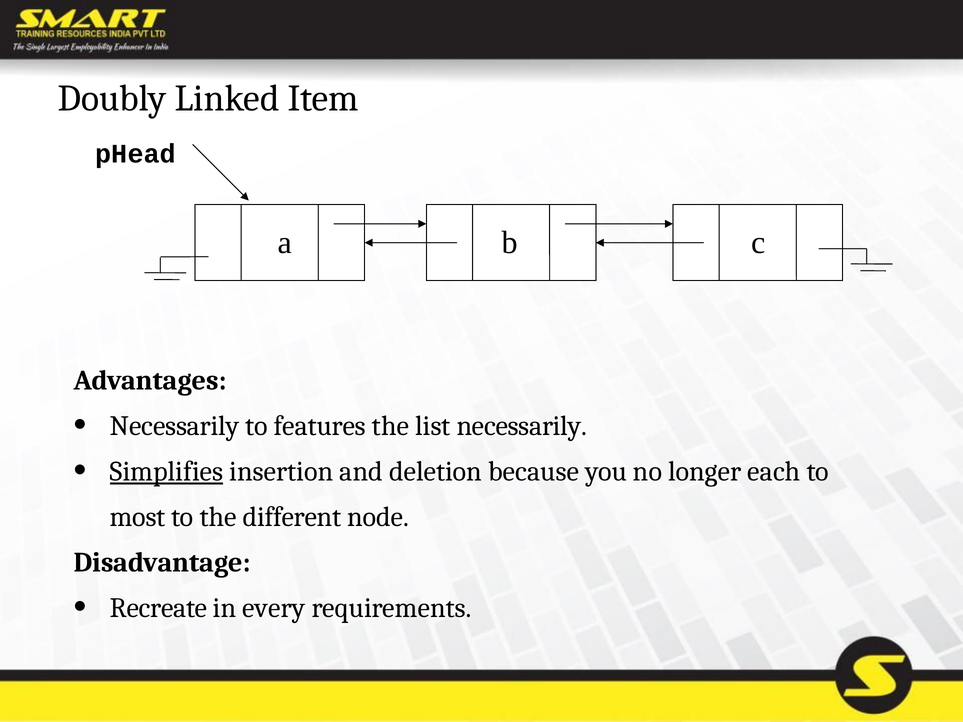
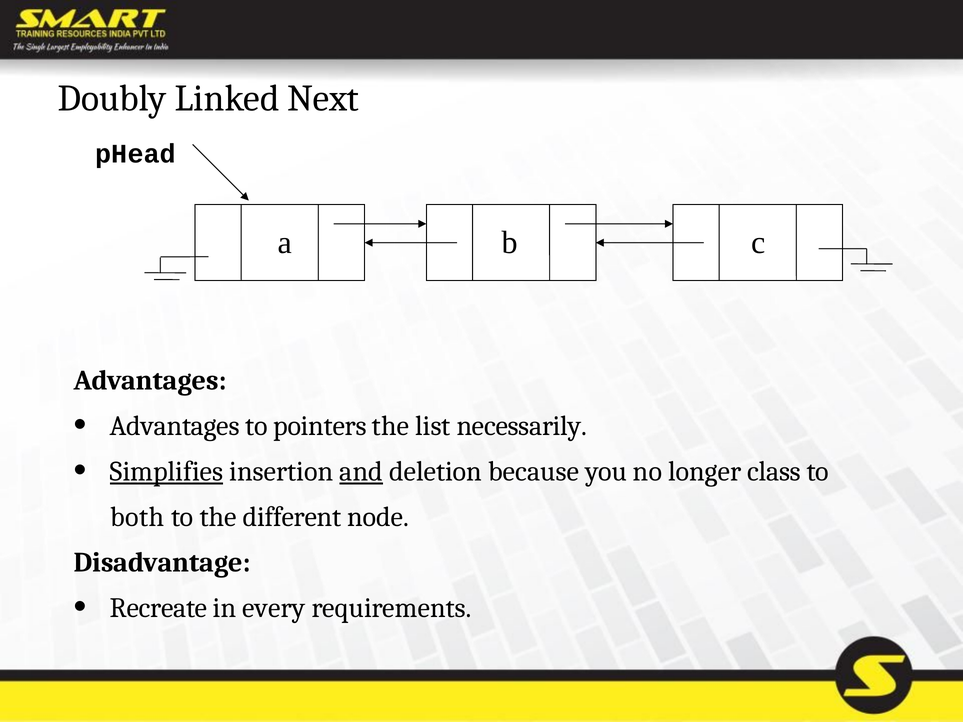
Item: Item -> Next
Necessarily at (175, 426): Necessarily -> Advantages
features: features -> pointers
and underline: none -> present
each: each -> class
most: most -> both
